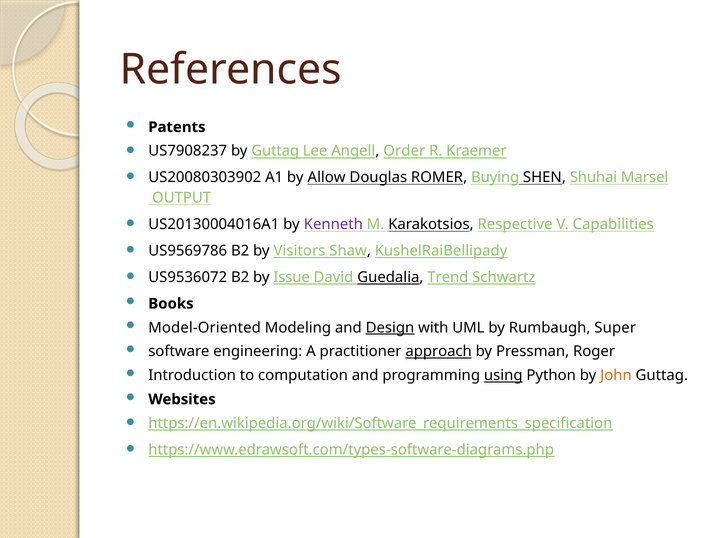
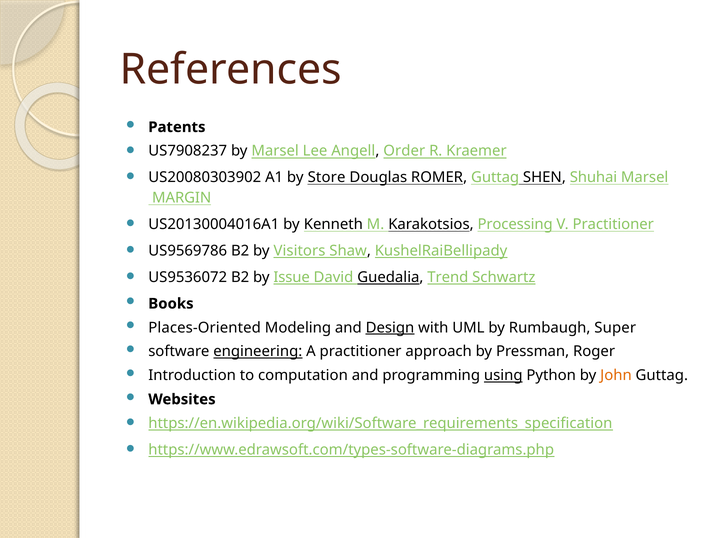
by Guttag: Guttag -> Marsel
Allow: Allow -> Store
ROMER Buying: Buying -> Guttag
OUTPUT: OUTPUT -> MARGIN
Kenneth colour: purple -> black
Respective: Respective -> Processing
V Capabilities: Capabilities -> Practitioner
Model-Oriented: Model-Oriented -> Places-Oriented
engineering underline: none -> present
approach underline: present -> none
